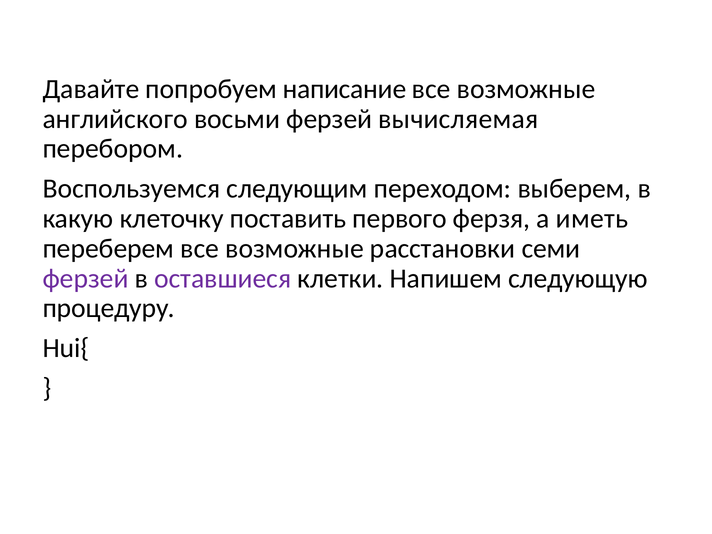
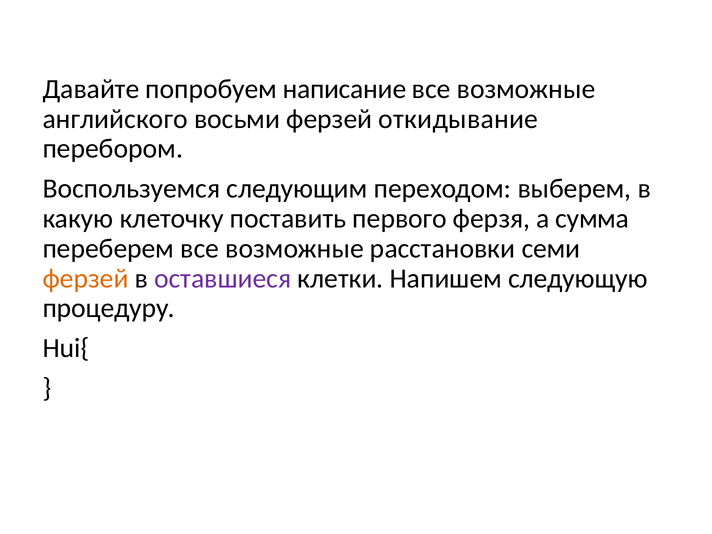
вычисляемая: вычисляемая -> откидывание
иметь: иметь -> сумма
ферзей at (86, 278) colour: purple -> orange
